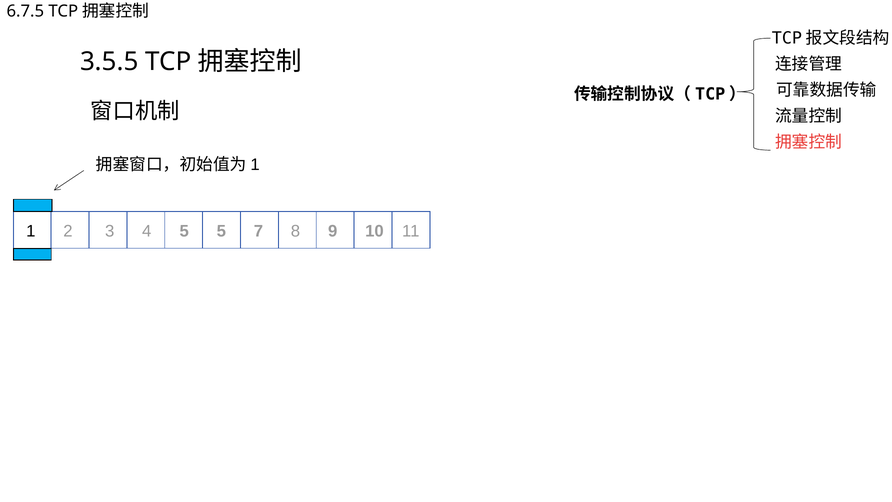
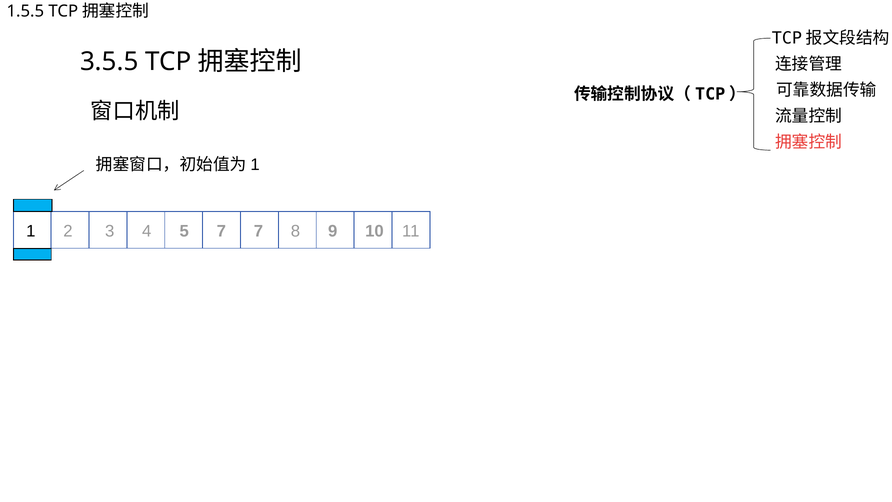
6.7.5: 6.7.5 -> 1.5.5
5 5: 5 -> 7
